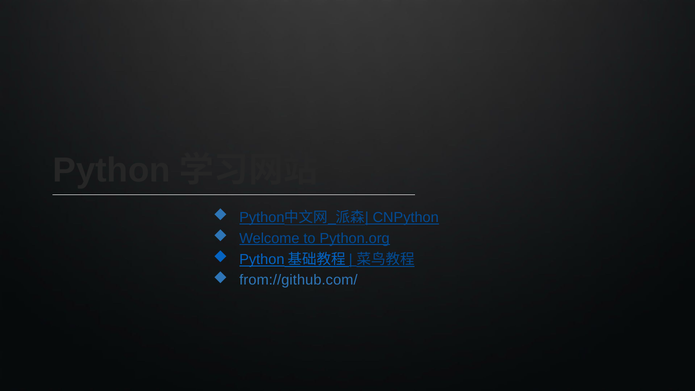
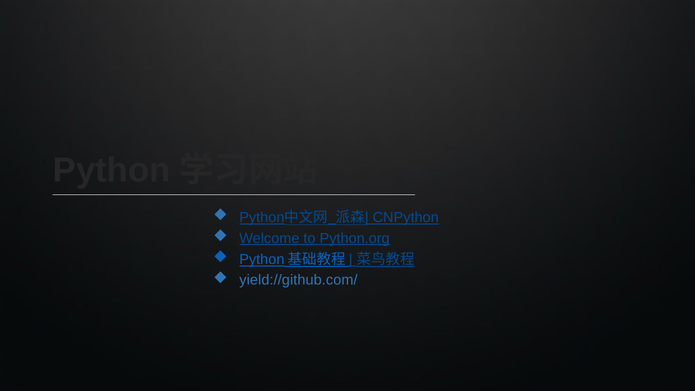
from://github.com/: from://github.com/ -> yield://github.com/
